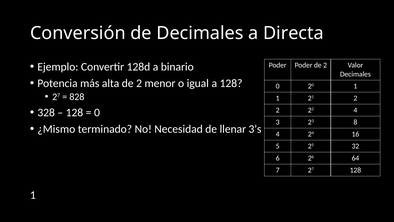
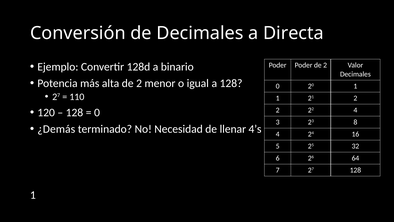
828: 828 -> 110
328: 328 -> 120
¿Mismo: ¿Mismo -> ¿Demás
3’s: 3’s -> 4’s
